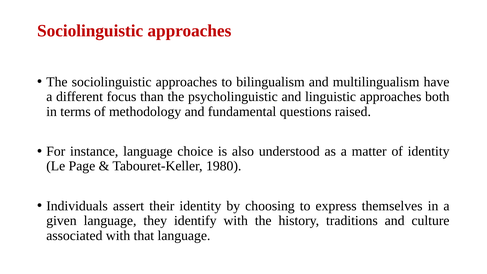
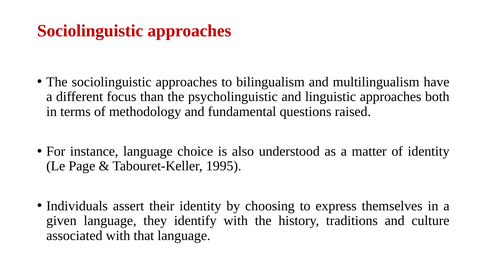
1980: 1980 -> 1995
